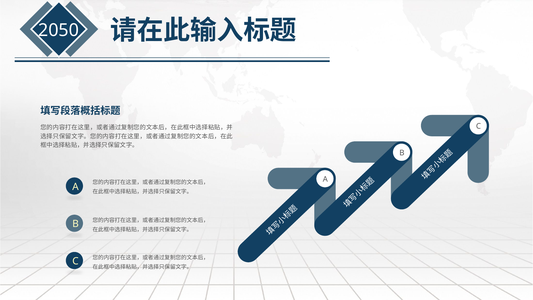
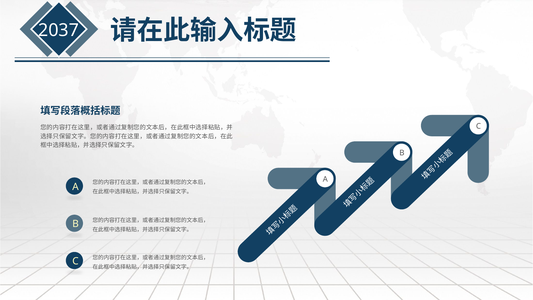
2050: 2050 -> 2037
